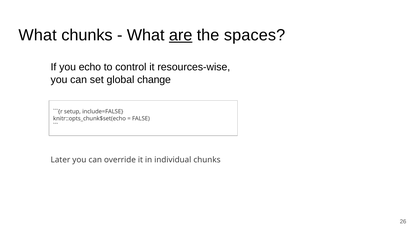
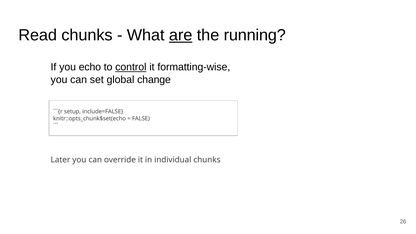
What at (38, 35): What -> Read
spaces: spaces -> running
control underline: none -> present
resources-wise: resources-wise -> formatting-wise
